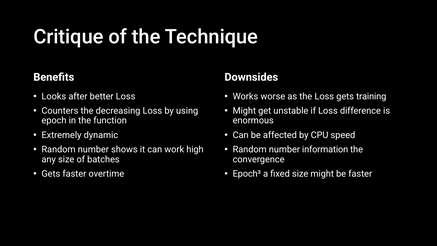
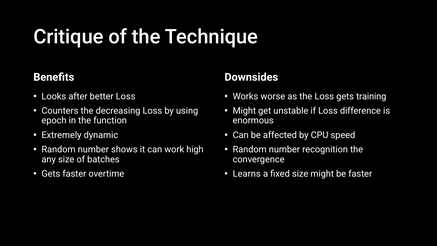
information: information -> recognition
Epoch³: Epoch³ -> Learns
